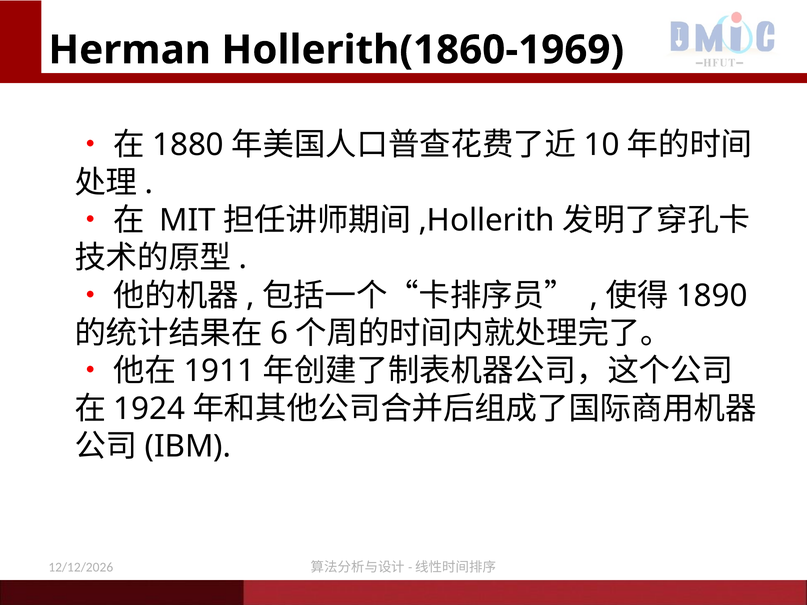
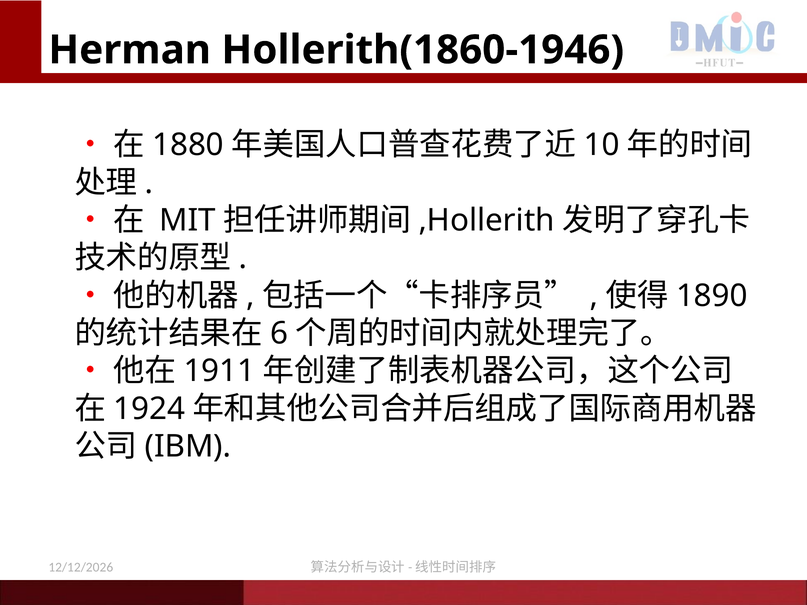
Hollerith(1860-1969: Hollerith(1860-1969 -> Hollerith(1860-1946
